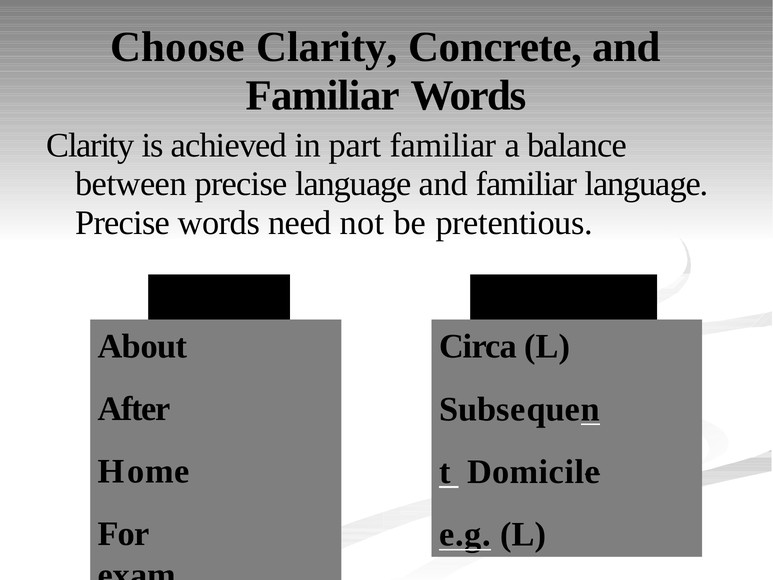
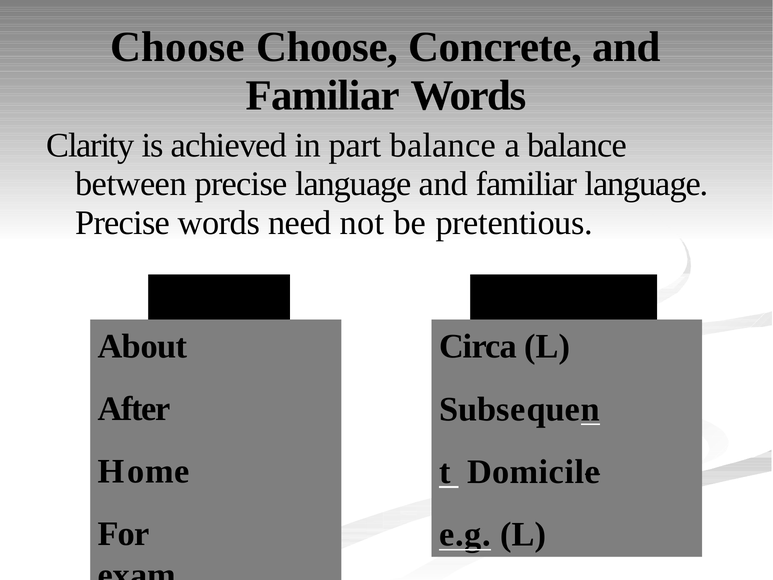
Choose Clarity: Clarity -> Choose
part familiar: familiar -> balance
